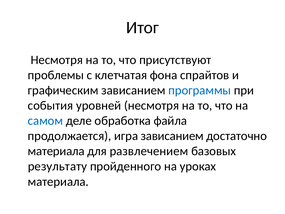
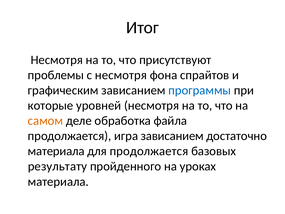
с клетчатая: клетчатая -> несмотря
события: события -> которые
самом colour: blue -> orange
для развлечением: развлечением -> продолжается
